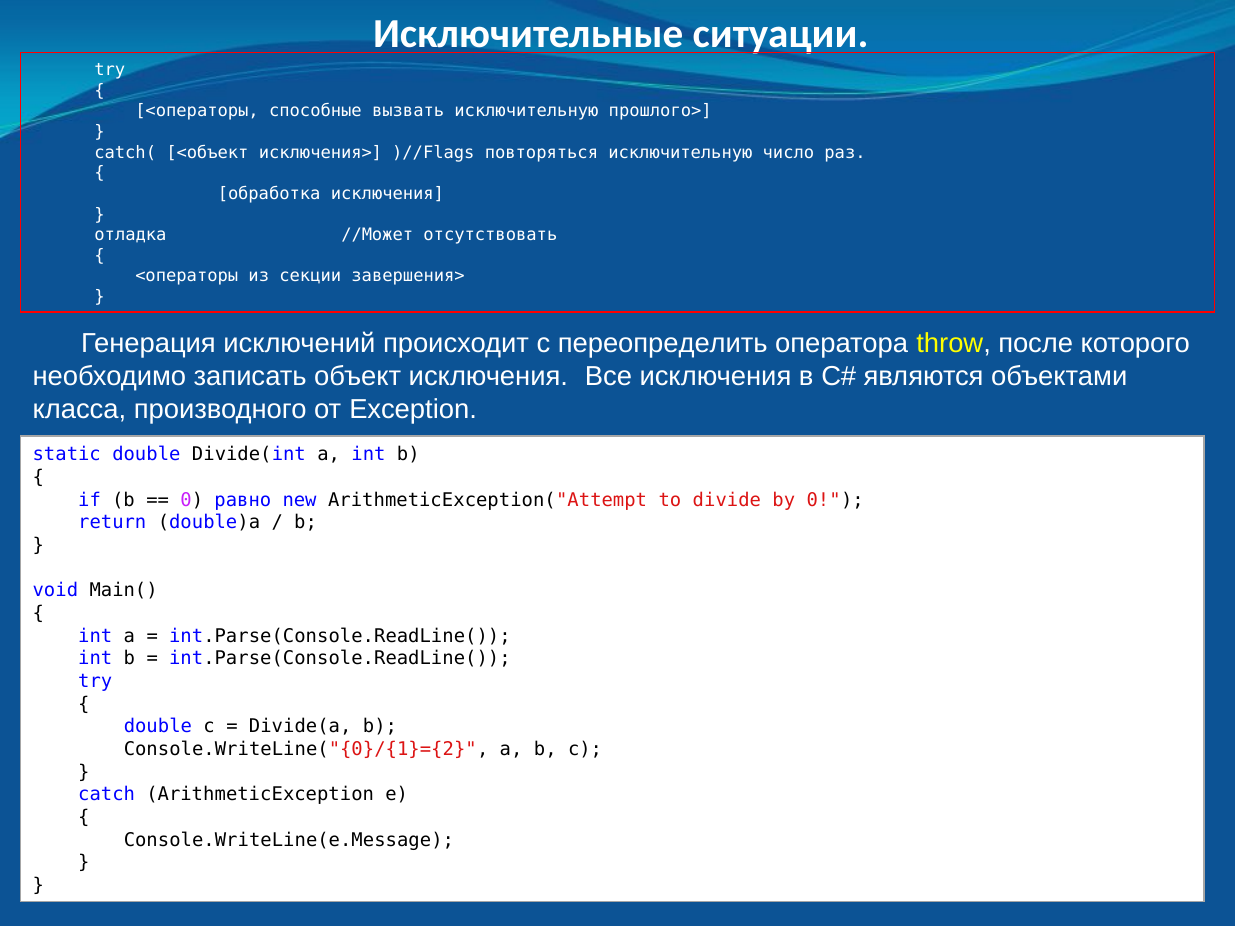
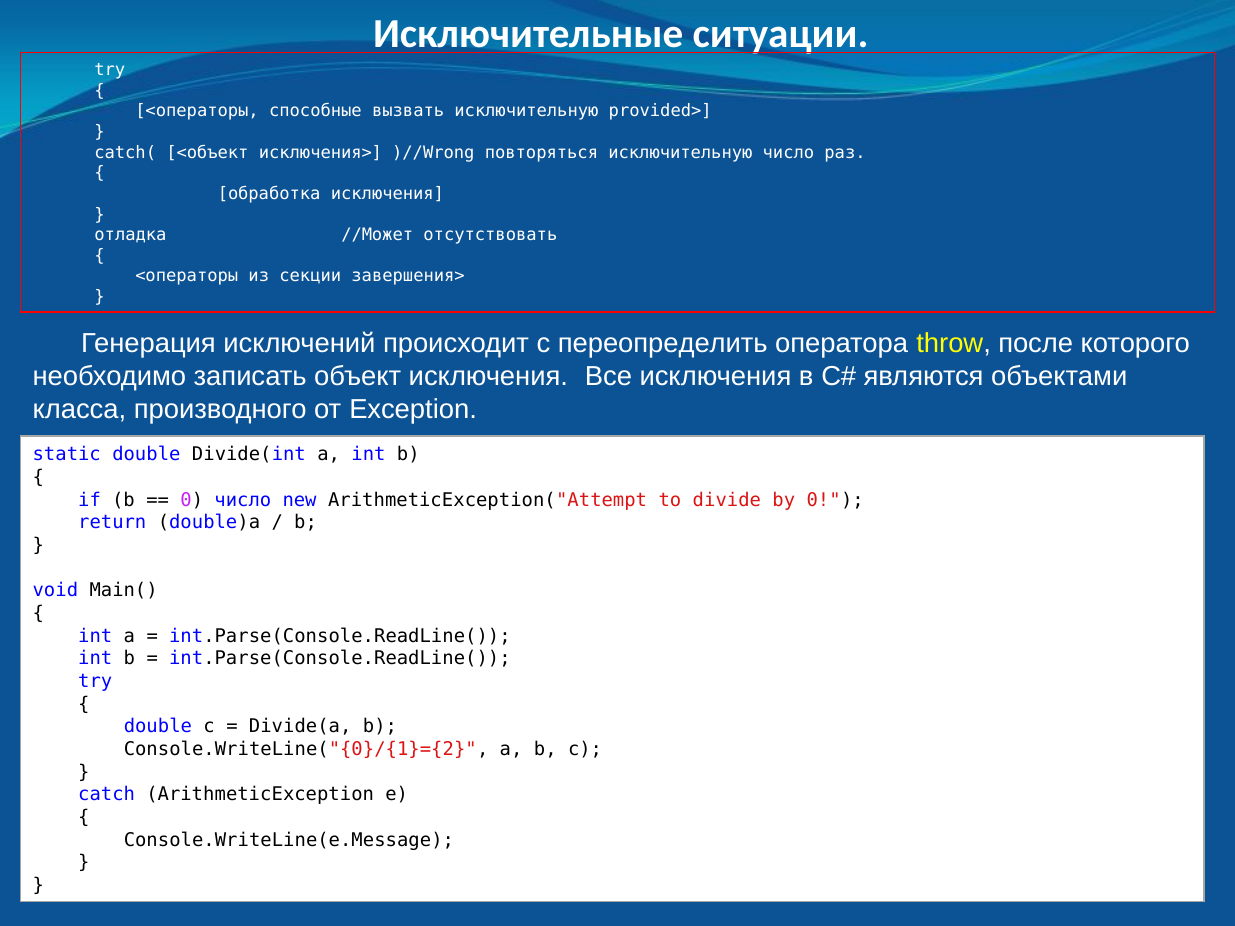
прошлого>: прошлого> -> provided>
)//Flags: )//Flags -> )//Wrong
0 равно: равно -> число
